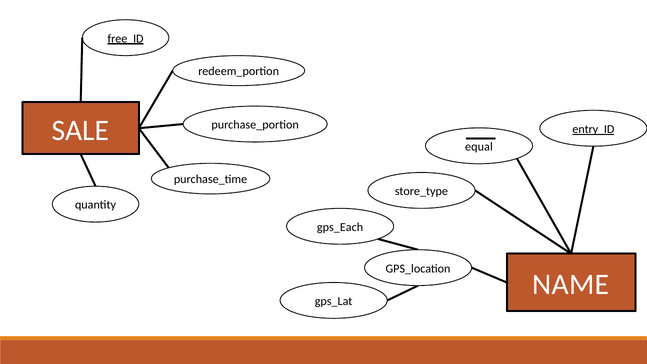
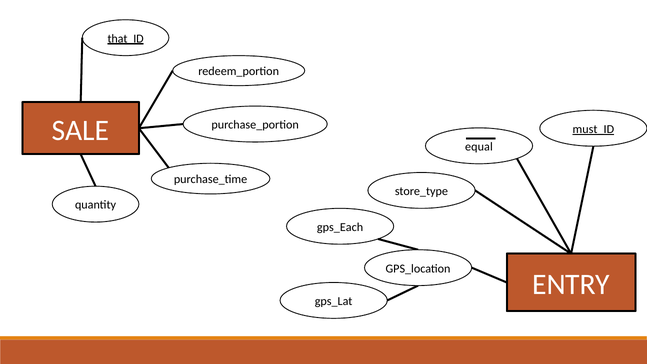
free_ID: free_ID -> that_ID
entry_ID: entry_ID -> must_ID
NAME: NAME -> ENTRY
